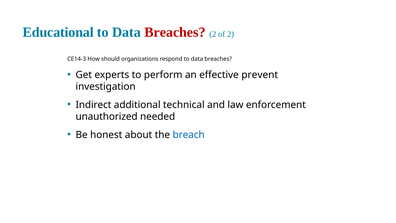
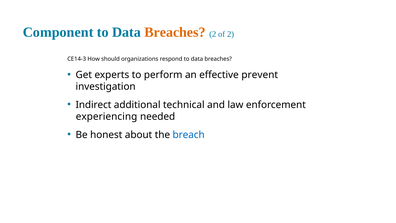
Educational: Educational -> Component
Breaches at (175, 32) colour: red -> orange
unauthorized: unauthorized -> experiencing
